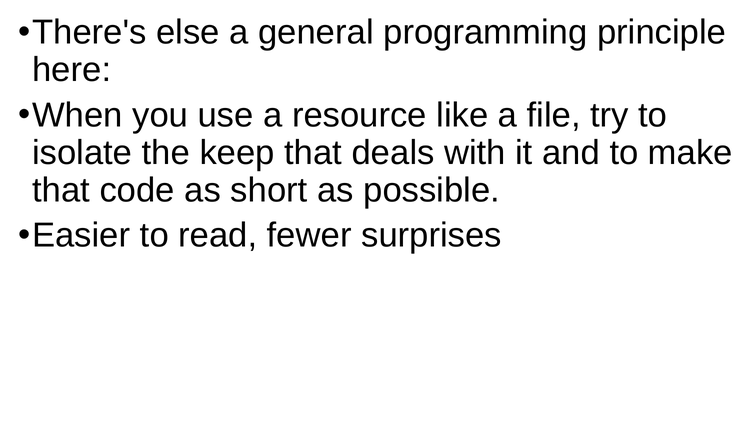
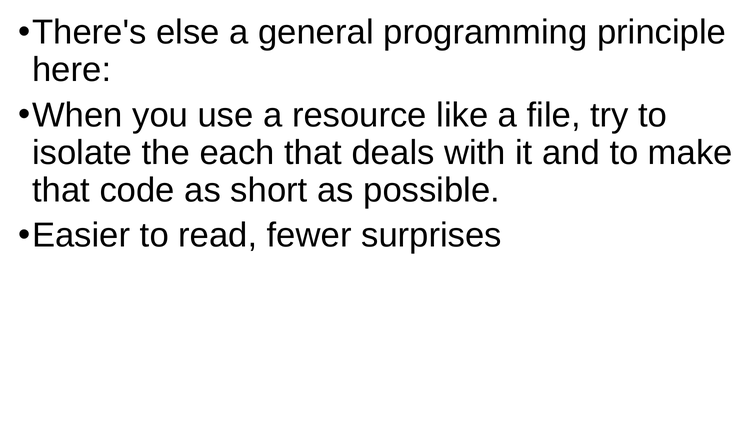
keep: keep -> each
